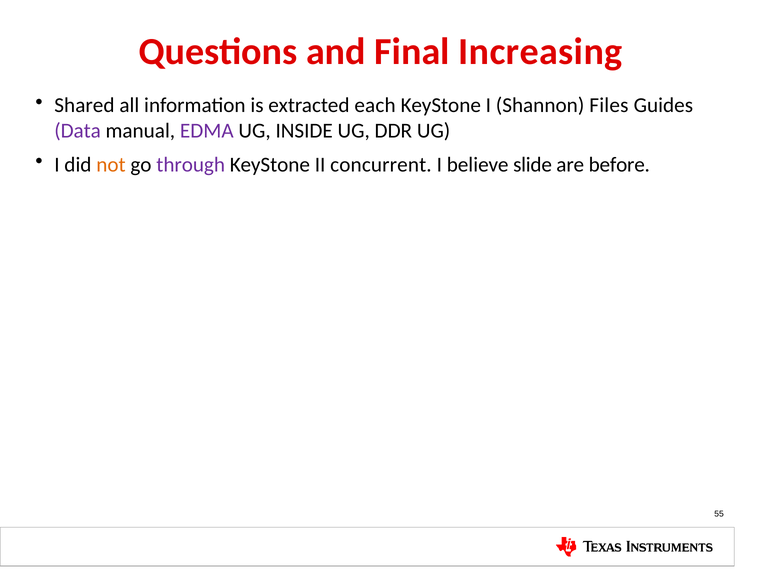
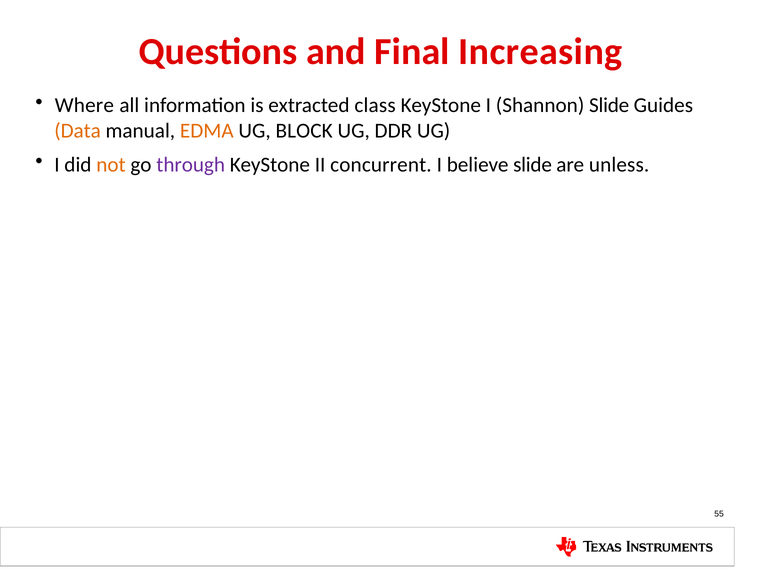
Shared: Shared -> Where
each: each -> class
Shannon Files: Files -> Slide
Data colour: purple -> orange
EDMA colour: purple -> orange
INSIDE: INSIDE -> BLOCK
before: before -> unless
